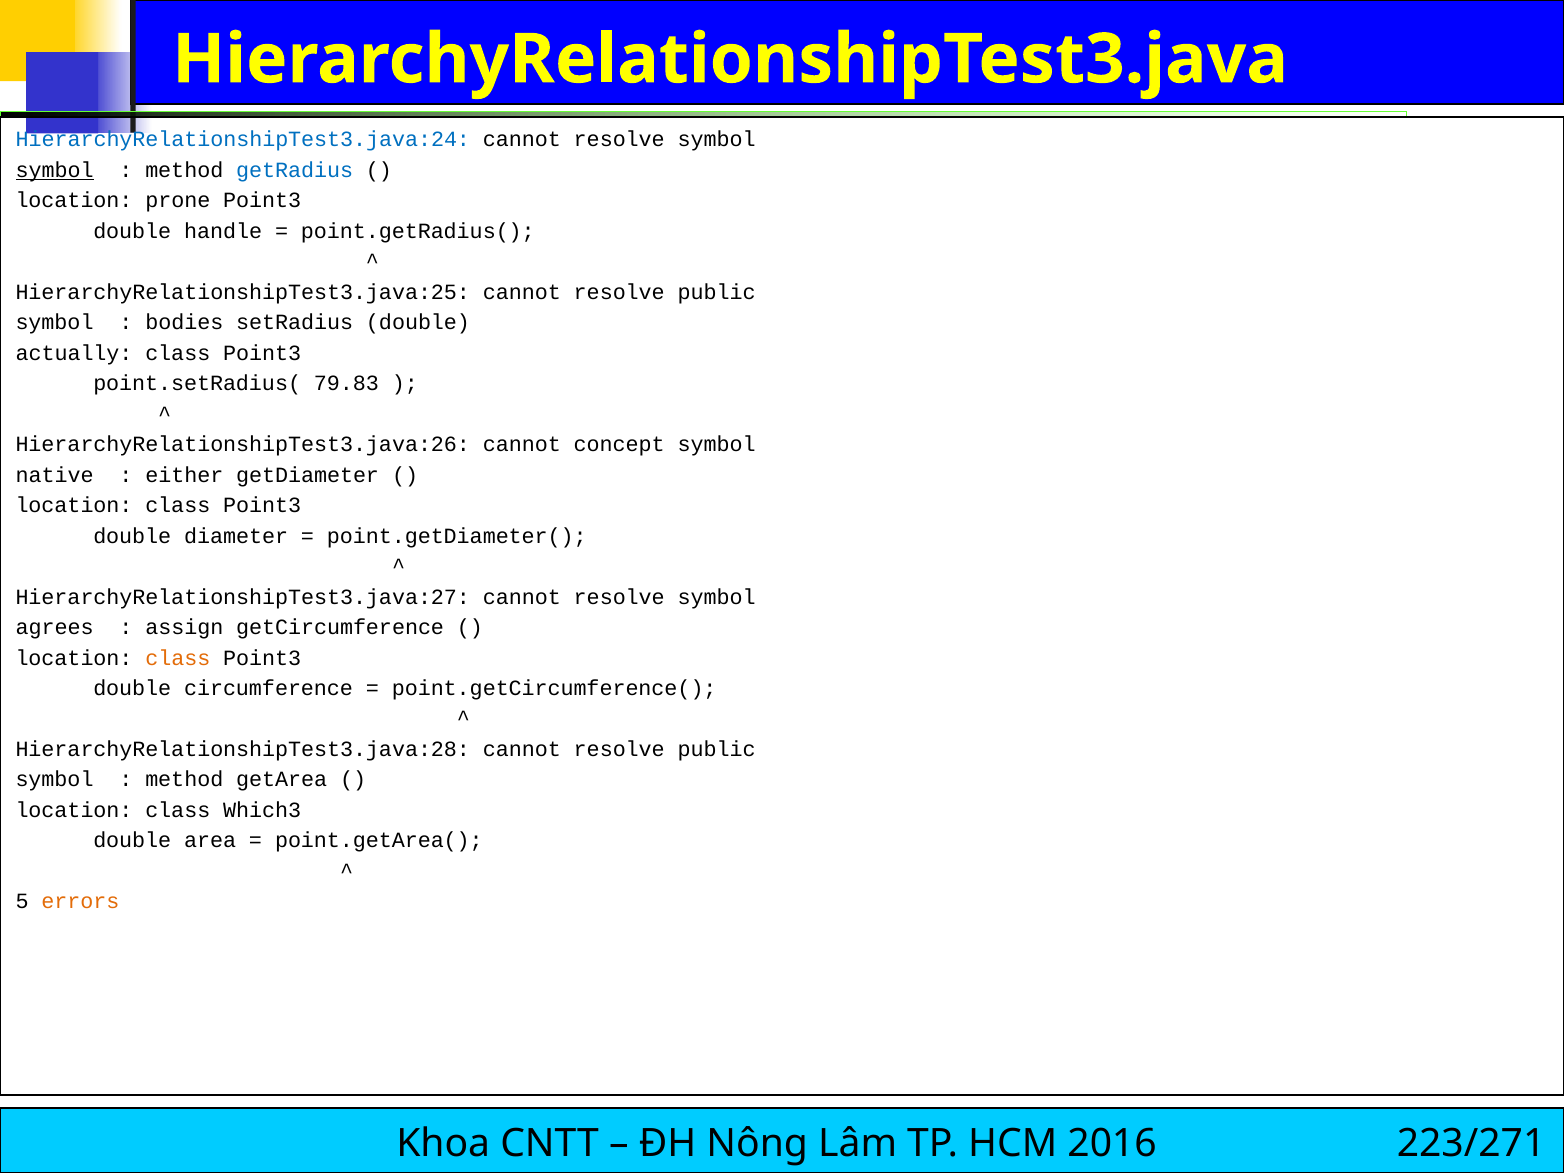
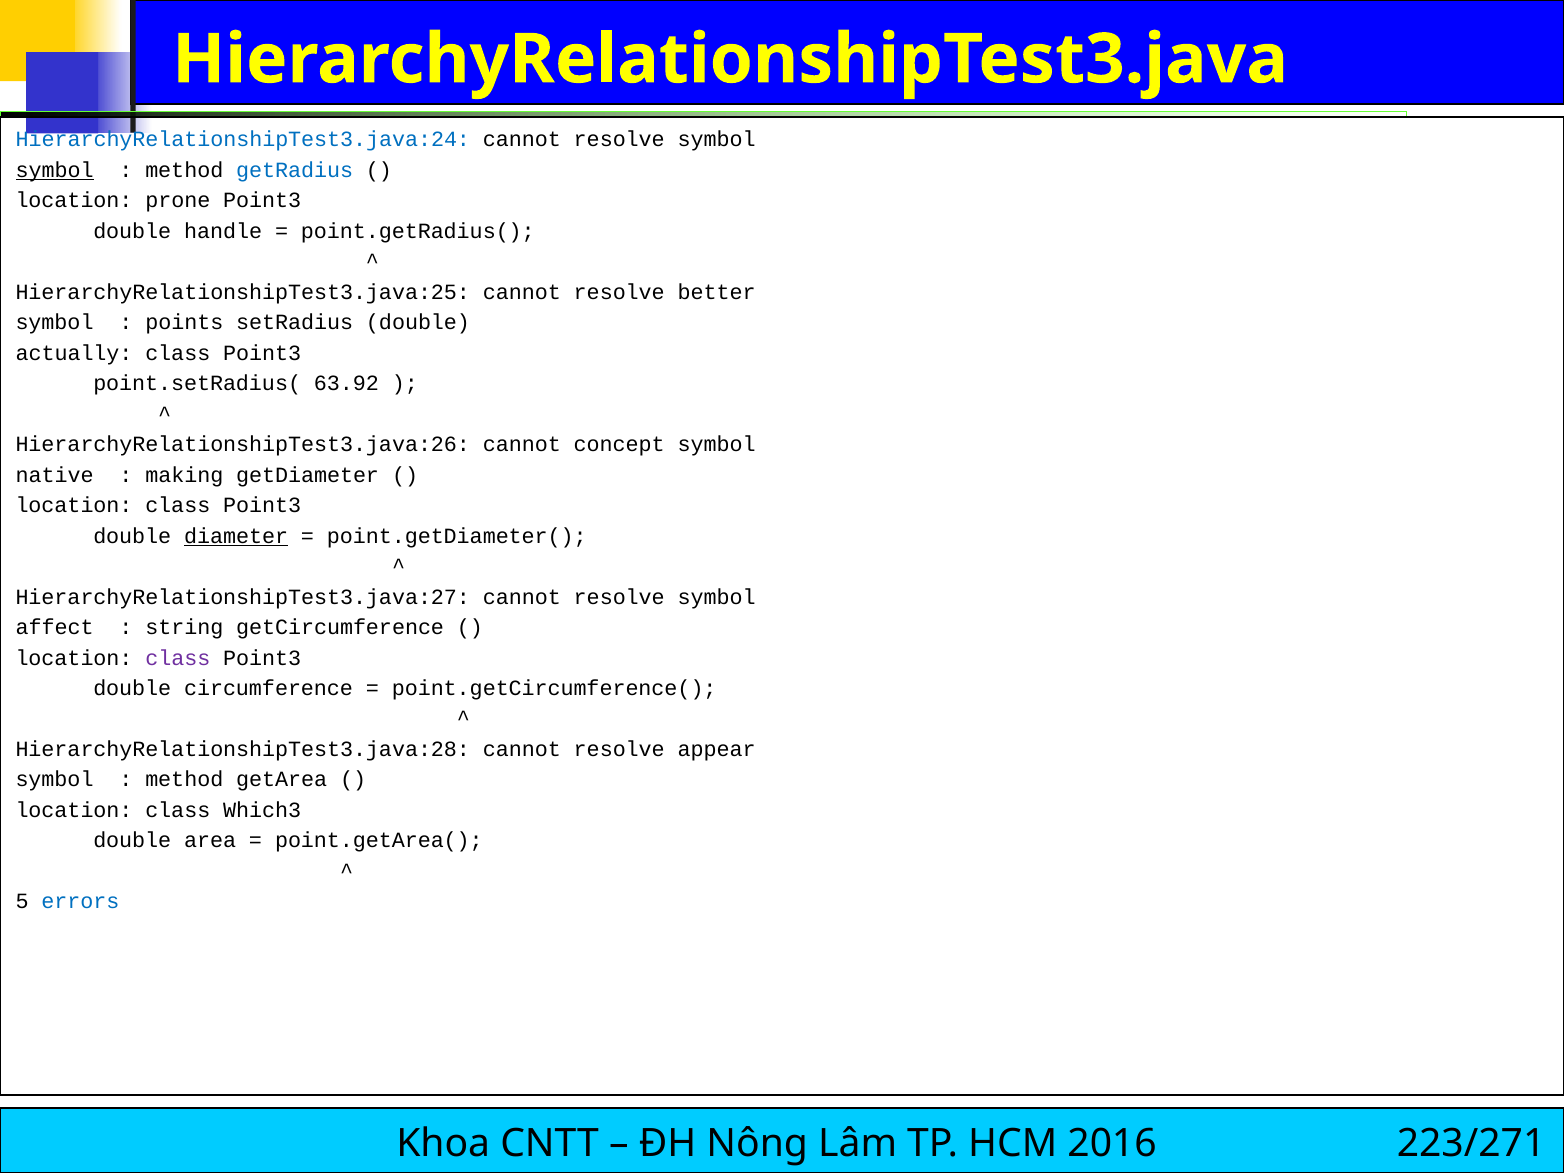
HierarchyRelationshipTest3.java:25 cannot resolve public: public -> better
bodies: bodies -> points
79.83: 79.83 -> 63.92
either: either -> making
diameter underline: none -> present
agrees: agrees -> affect
assign: assign -> string
class at (178, 658) colour: orange -> purple
HierarchyRelationshipTest3.java:28 cannot resolve public: public -> appear
errors colour: orange -> blue
